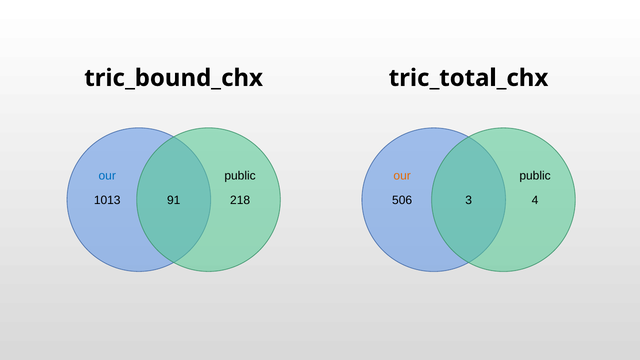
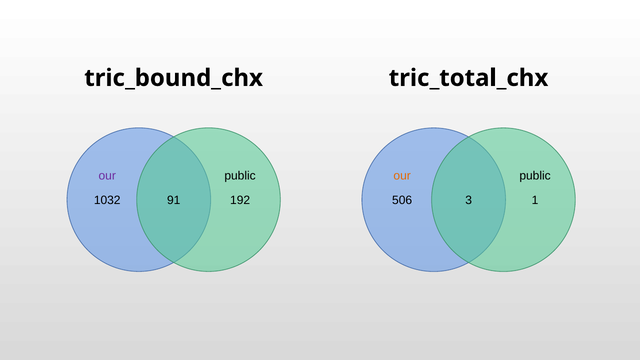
our at (107, 176) colour: blue -> purple
1013: 1013 -> 1032
218: 218 -> 192
4: 4 -> 1
